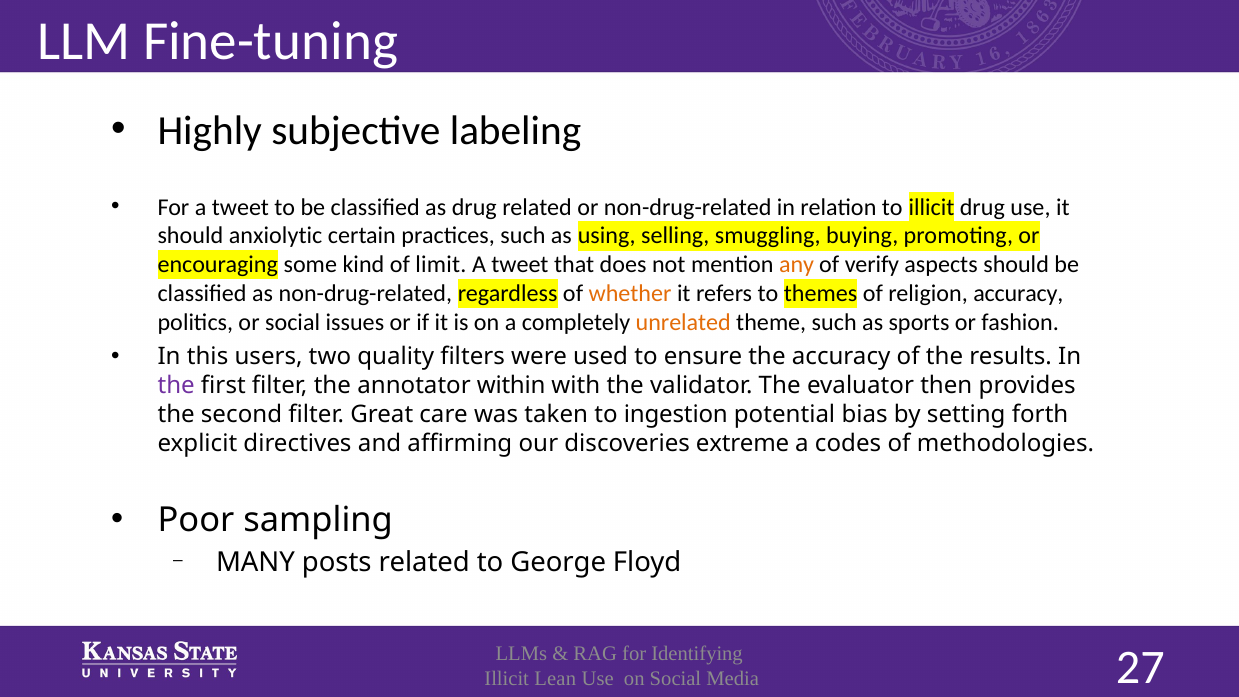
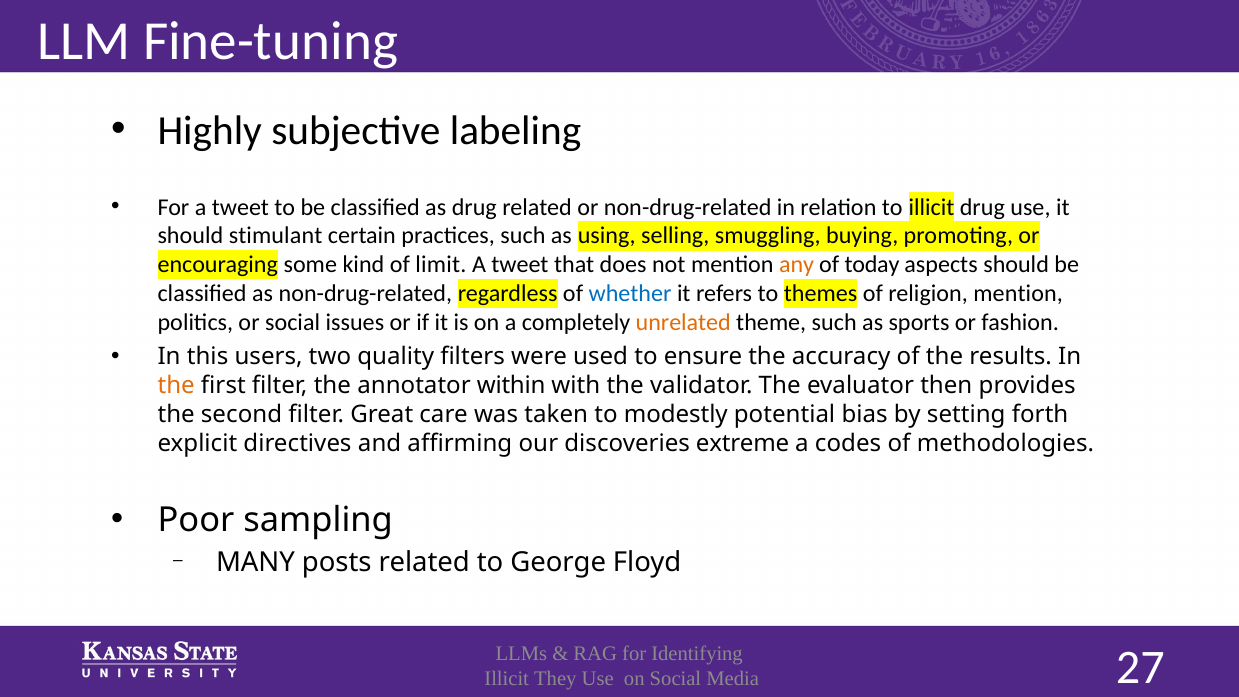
anxiolytic: anxiolytic -> stimulant
verify: verify -> today
whether colour: orange -> blue
religion accuracy: accuracy -> mention
the at (176, 385) colour: purple -> orange
ingestion: ingestion -> modestly
Lean: Lean -> They
